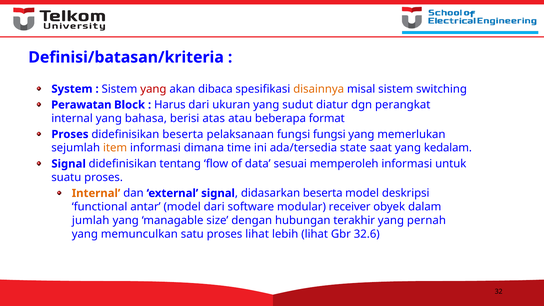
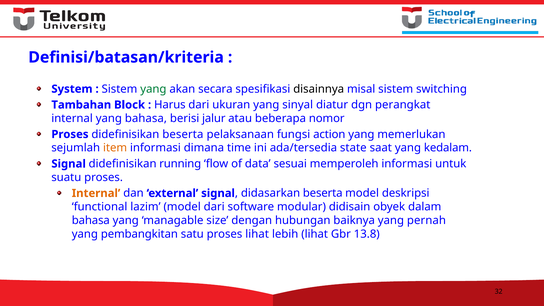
yang at (153, 89) colour: red -> green
dibaca: dibaca -> secara
disainnya colour: orange -> black
Perawatan: Perawatan -> Tambahan
sudut: sudut -> sinyal
atas: atas -> jalur
format: format -> nomor
fungsi fungsi: fungsi -> action
tentang: tentang -> running
antar: antar -> lazim
receiver: receiver -> didisain
jumlah at (91, 220): jumlah -> bahasa
terakhir: terakhir -> baiknya
memunculkan: memunculkan -> pembangkitan
32.6: 32.6 -> 13.8
